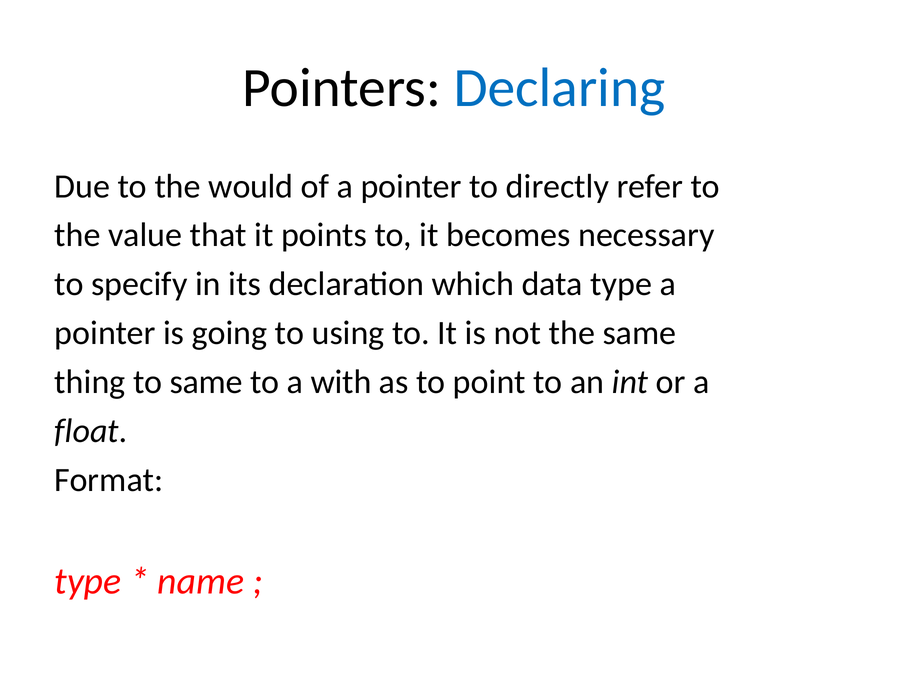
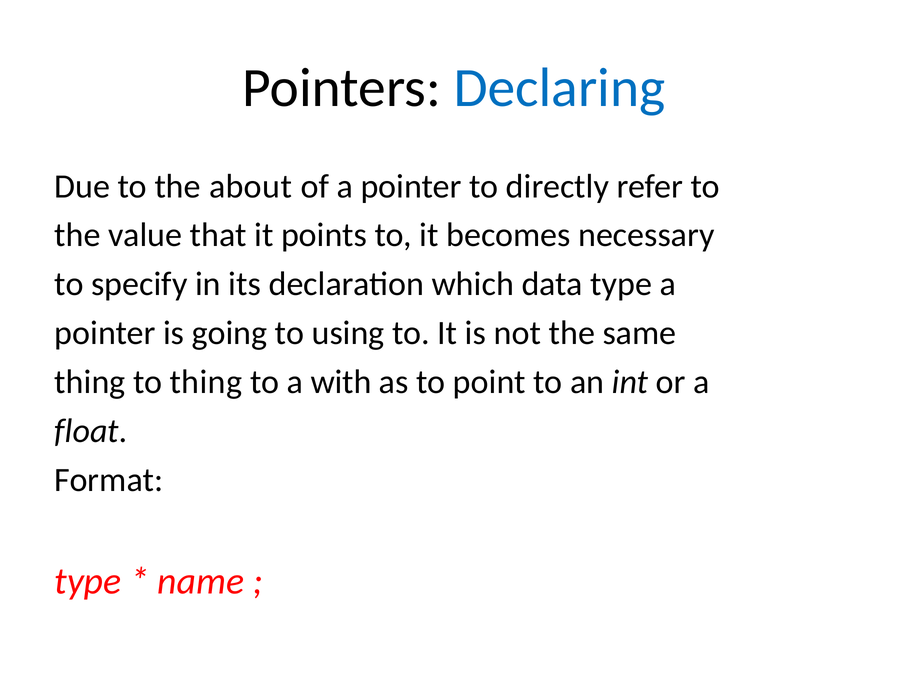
would: would -> about
to same: same -> thing
